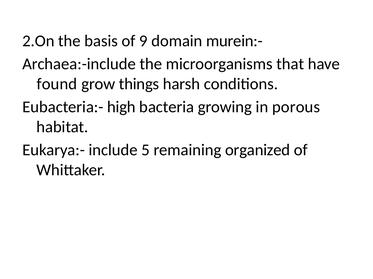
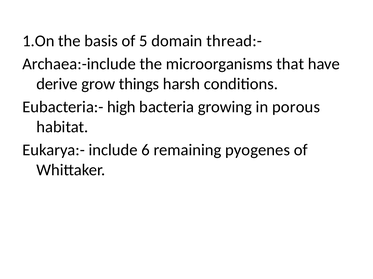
2.On: 2.On -> 1.On
9: 9 -> 5
murein:-: murein:- -> thread:-
found: found -> derive
5: 5 -> 6
organized: organized -> pyogenes
